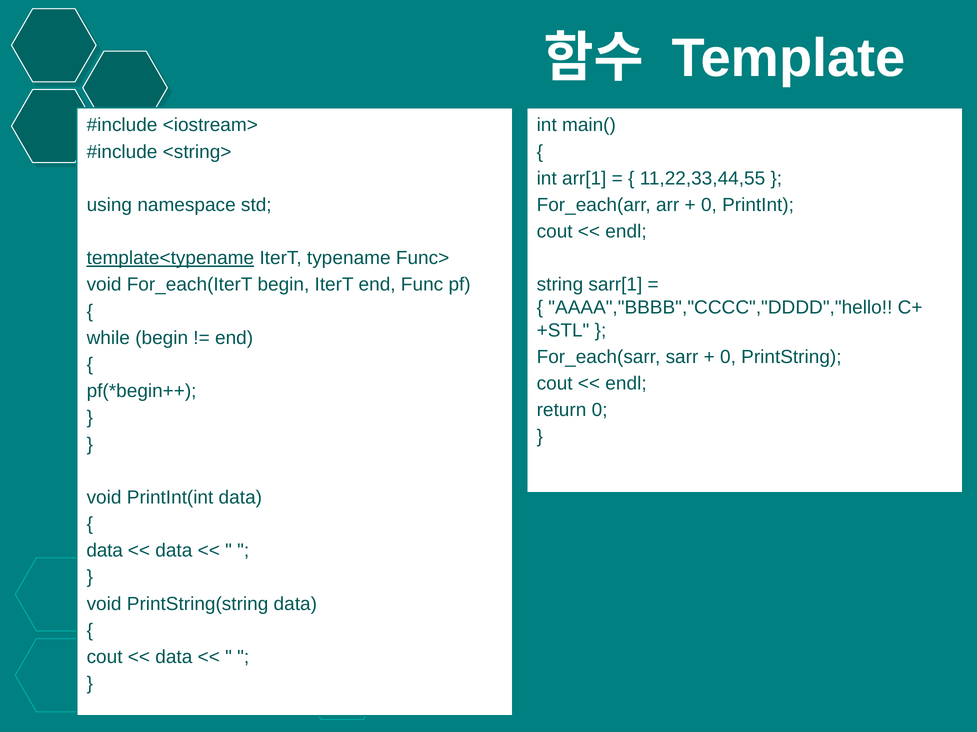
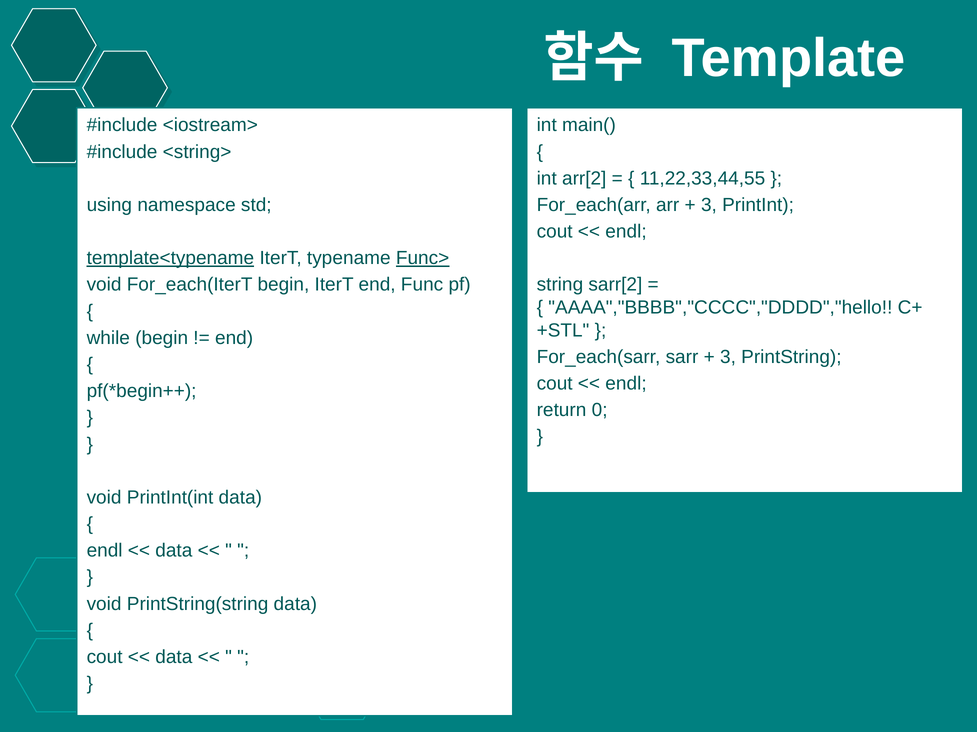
arr[1: arr[1 -> arr[2
0 at (709, 205): 0 -> 3
Func> underline: none -> present
sarr[1: sarr[1 -> sarr[2
0 at (728, 357): 0 -> 3
data at (105, 551): data -> endl
